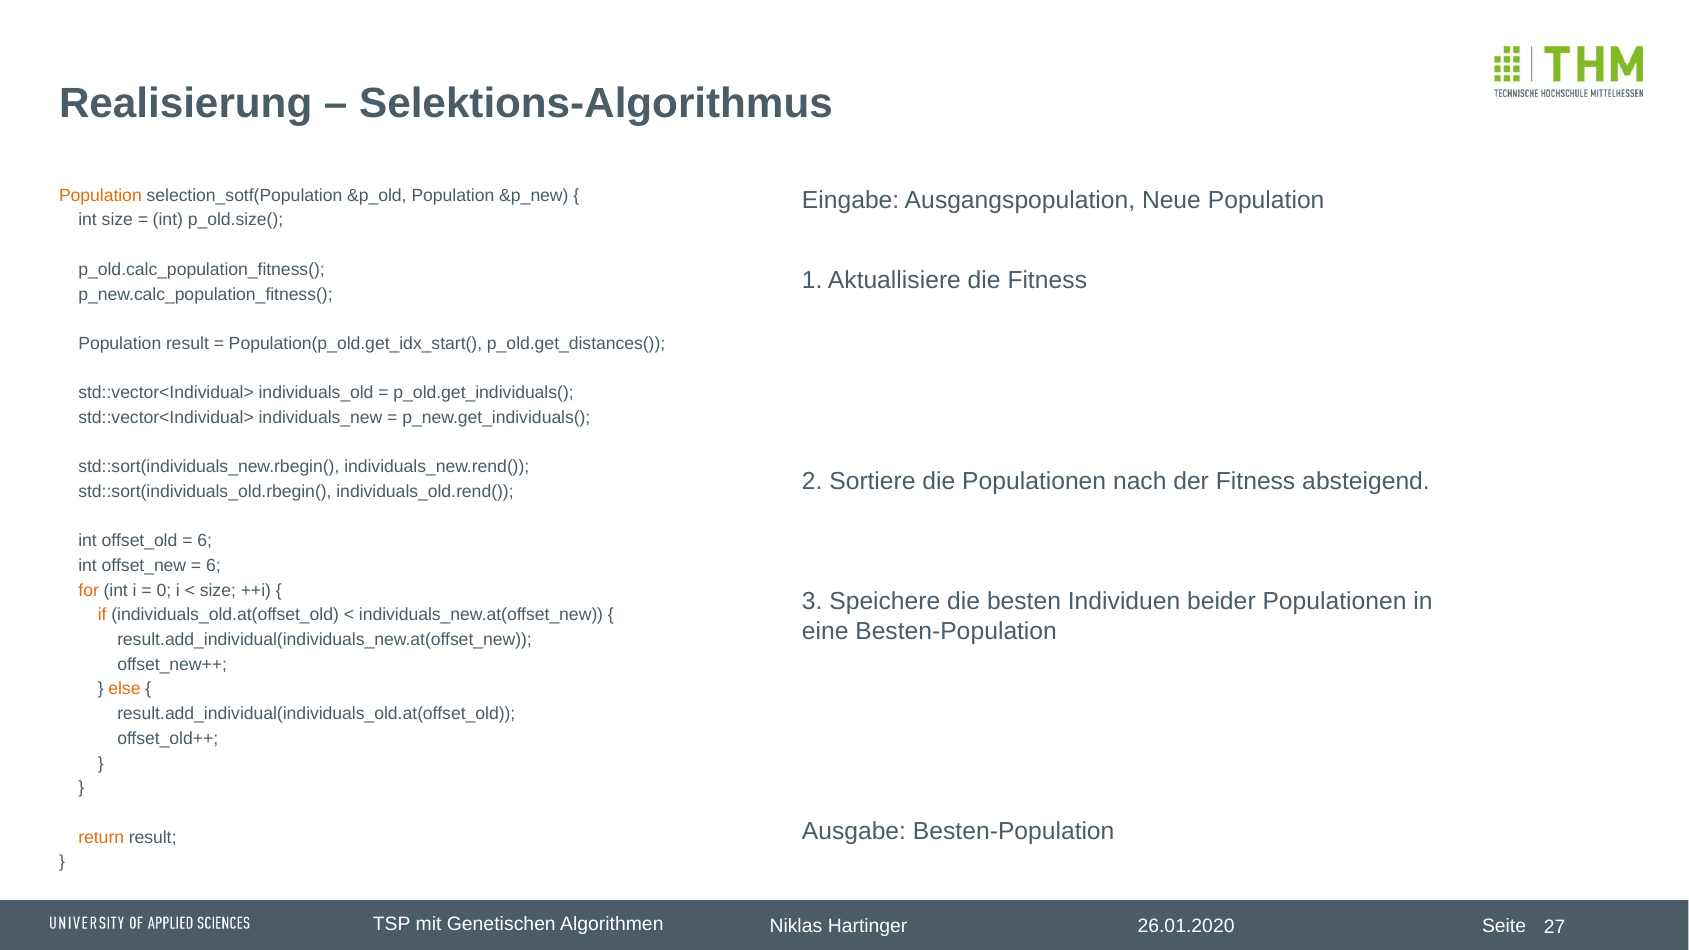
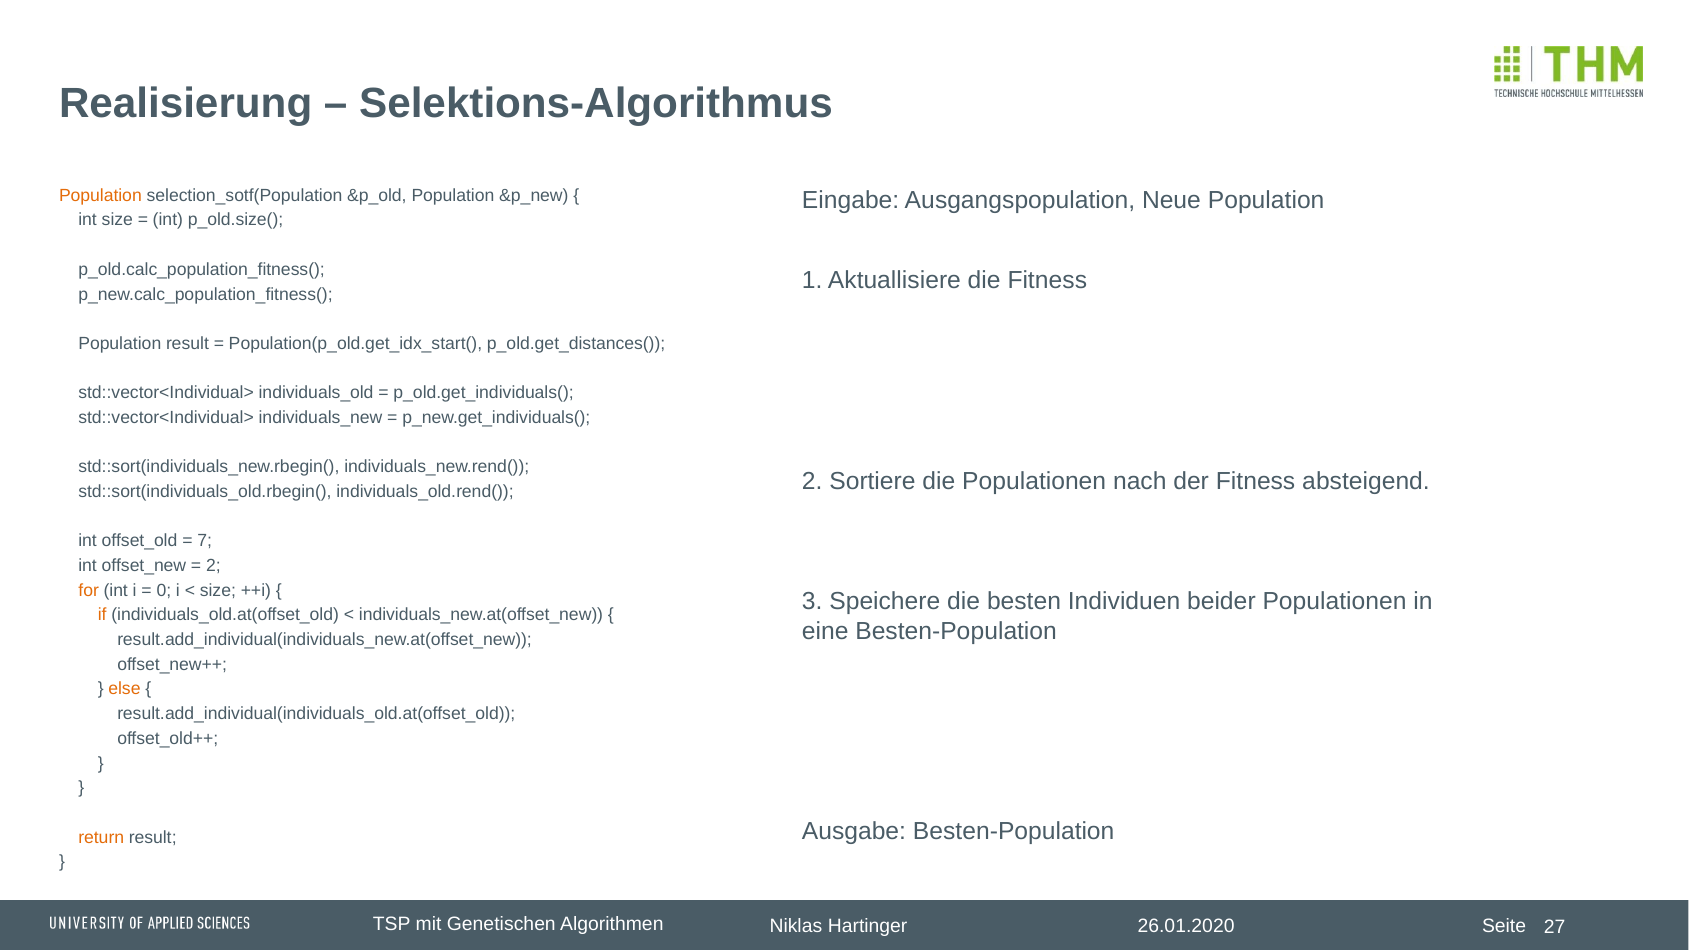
6 at (205, 541): 6 -> 7
6 at (214, 566): 6 -> 2
